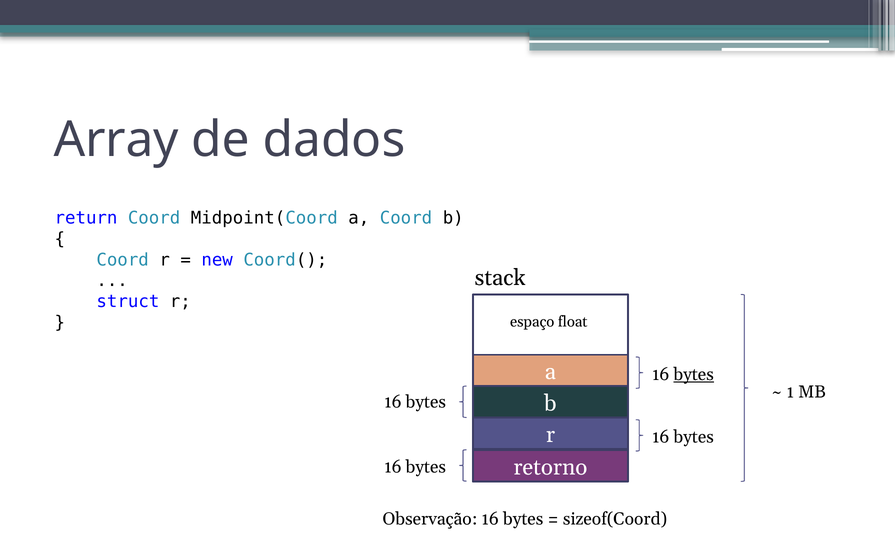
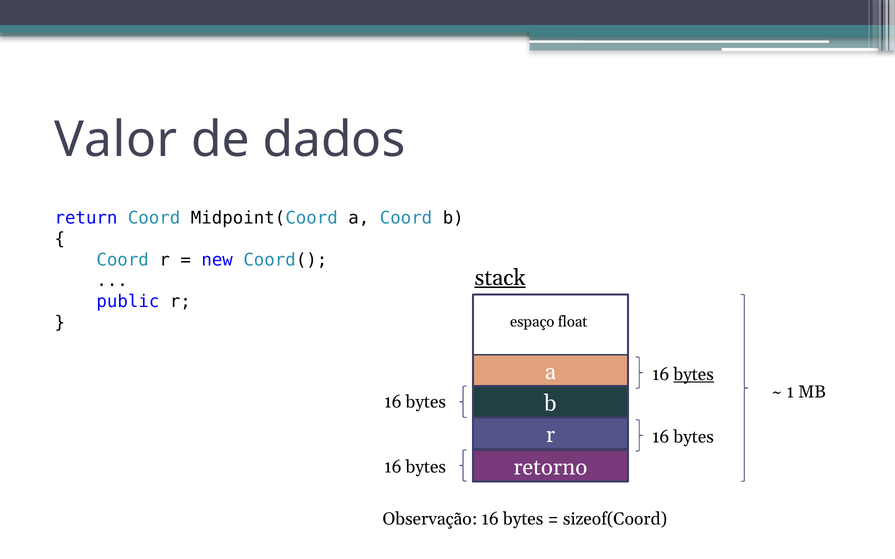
Array: Array -> Valor
stack underline: none -> present
struct: struct -> public
